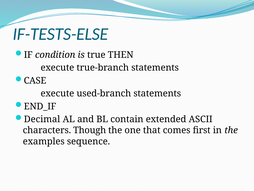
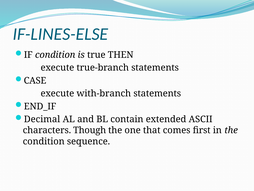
IF-TESTS-ELSE: IF-TESTS-ELSE -> IF-LINES-ELSE
used-branch: used-branch -> with-branch
examples at (44, 141): examples -> condition
